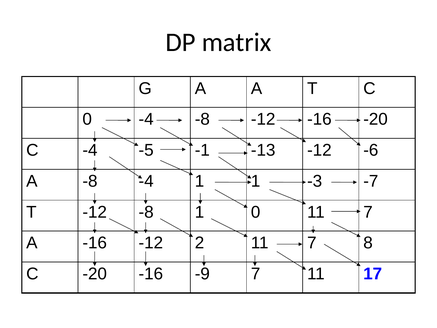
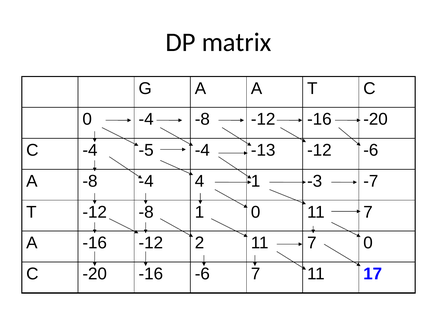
-5 -1: -1 -> -4
-4 1: 1 -> 4
7 8: 8 -> 0
-16 -9: -9 -> -6
